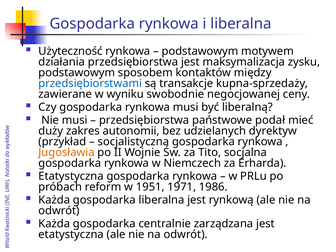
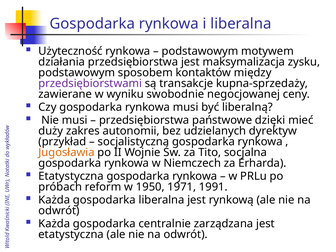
przedsiębiorstwami colour: blue -> purple
podał: podał -> dzięki
1951: 1951 -> 1950
1986: 1986 -> 1991
